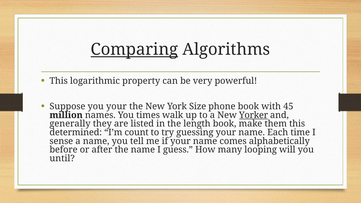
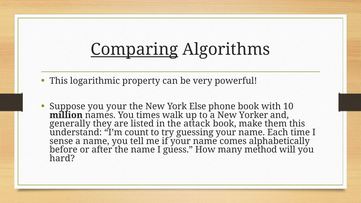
Size: Size -> Else
45: 45 -> 10
Yorker underline: present -> none
length: length -> attack
determined: determined -> understand
looping: looping -> method
until: until -> hard
